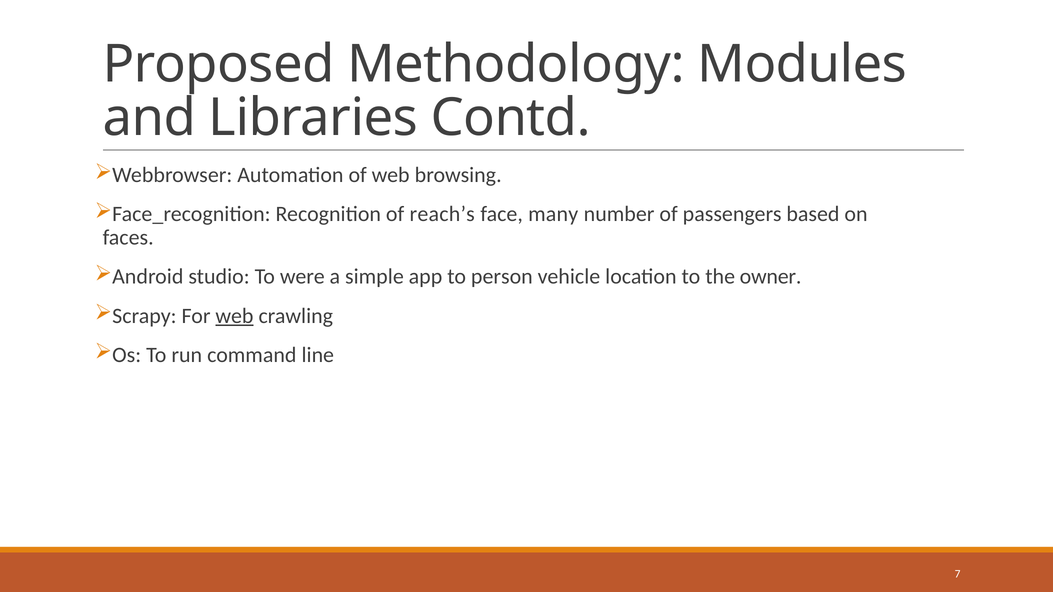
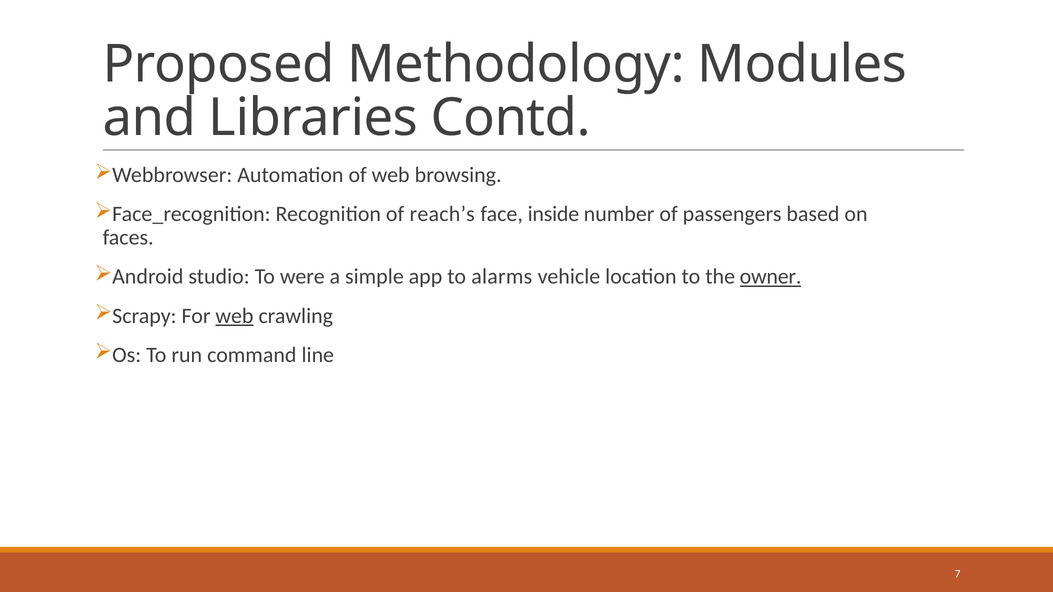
many: many -> inside
person: person -> alarms
owner underline: none -> present
